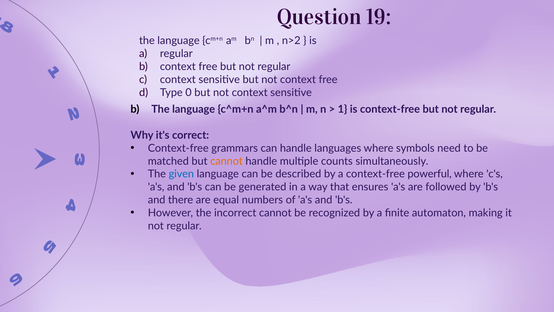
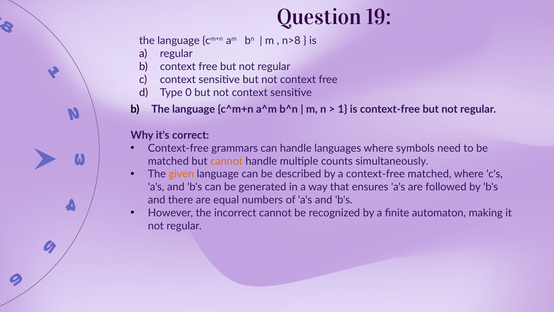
n>2: n>2 -> n>8
given colour: blue -> orange
context-free powerful: powerful -> matched
